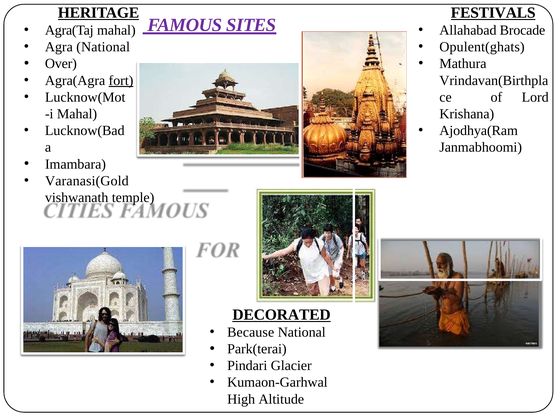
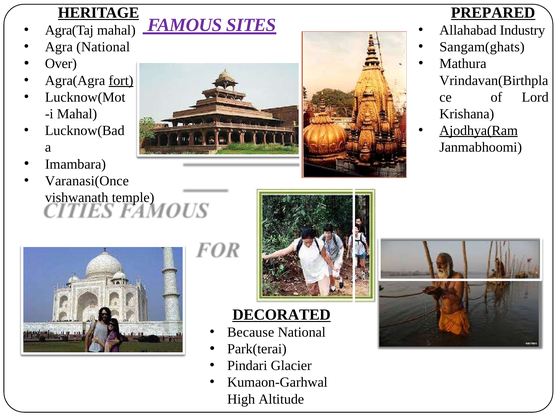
FESTIVALS: FESTIVALS -> PREPARED
Brocade: Brocade -> Industry
Opulent(ghats: Opulent(ghats -> Sangam(ghats
Ajodhya(Ram underline: none -> present
Varanasi(Gold: Varanasi(Gold -> Varanasi(Once
